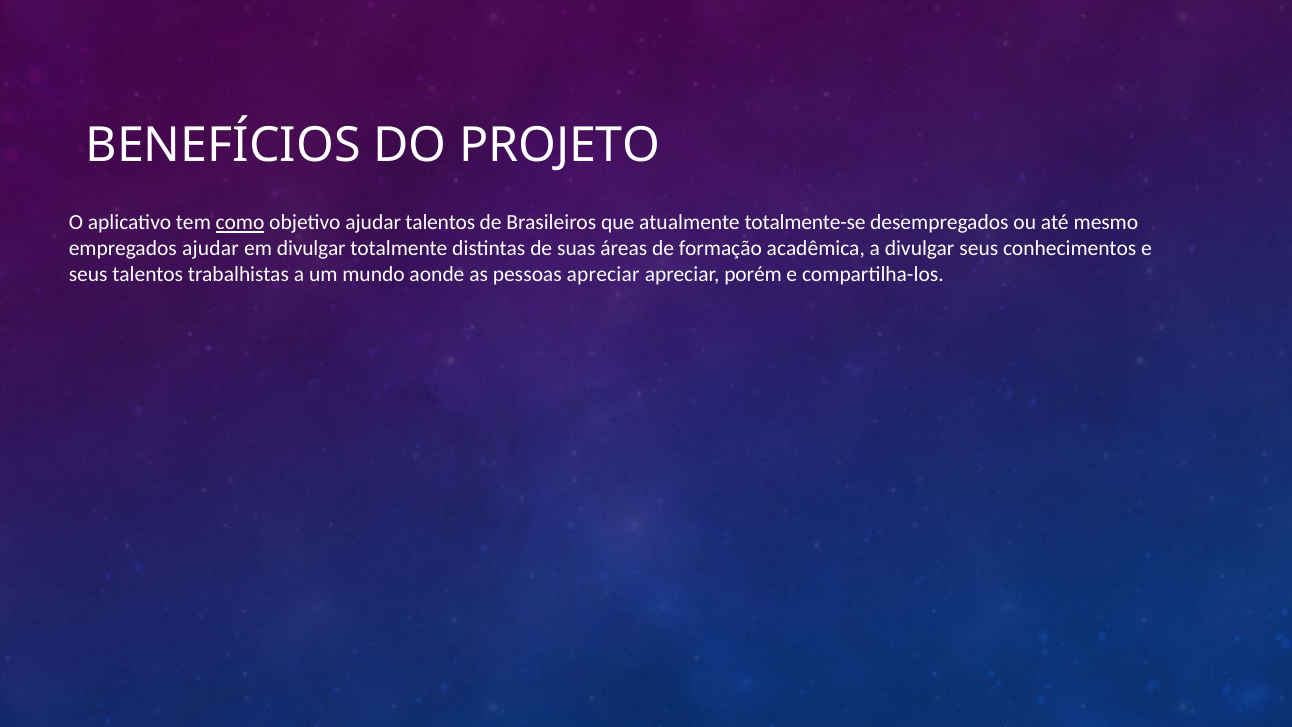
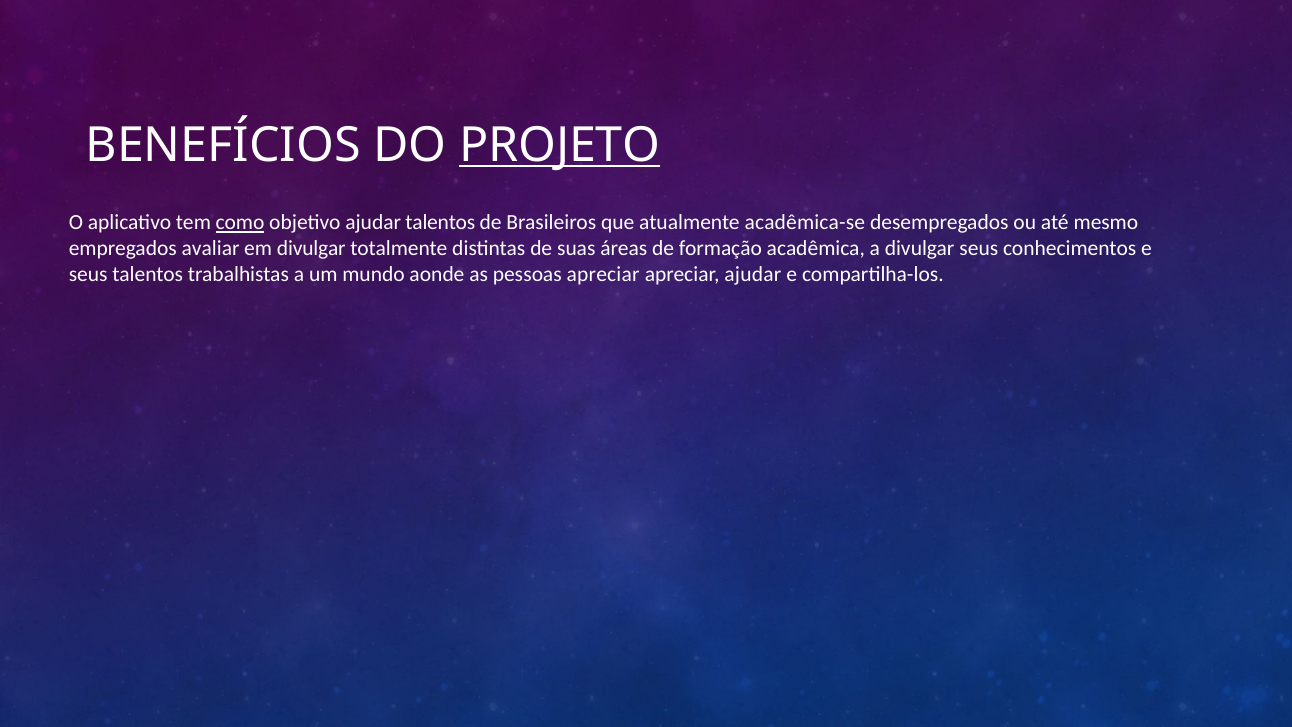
PROJETO underline: none -> present
totalmente-se: totalmente-se -> acadêmica-se
empregados ajudar: ajudar -> avaliar
apreciar porém: porém -> ajudar
